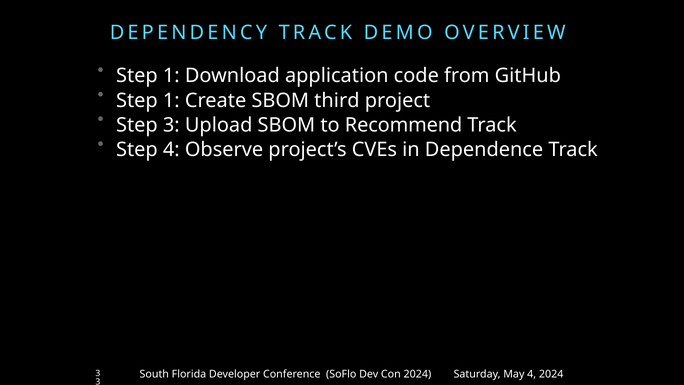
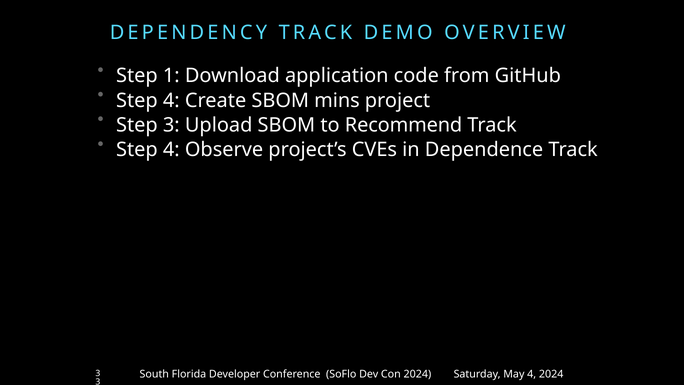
1 at (171, 100): 1 -> 4
third: third -> mins
